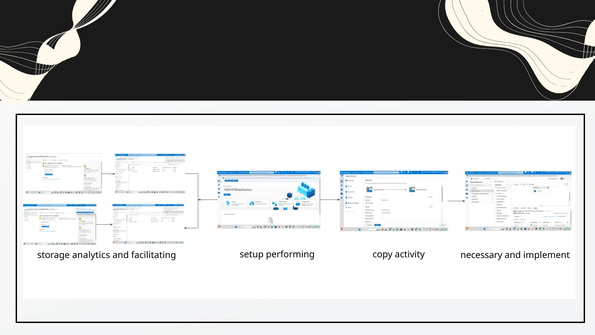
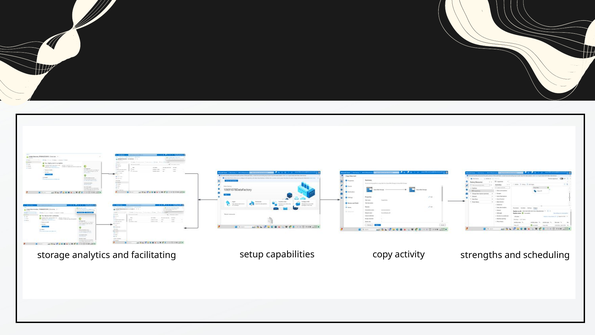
performing: performing -> capabilities
necessary: necessary -> strengths
implement: implement -> scheduling
